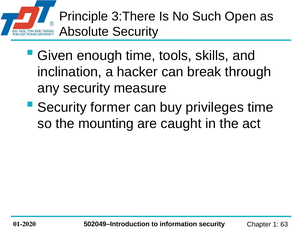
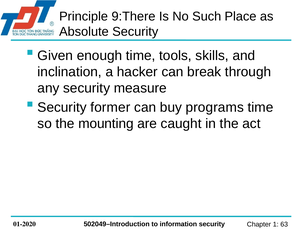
3:There: 3:There -> 9:There
Open: Open -> Place
privileges: privileges -> programs
